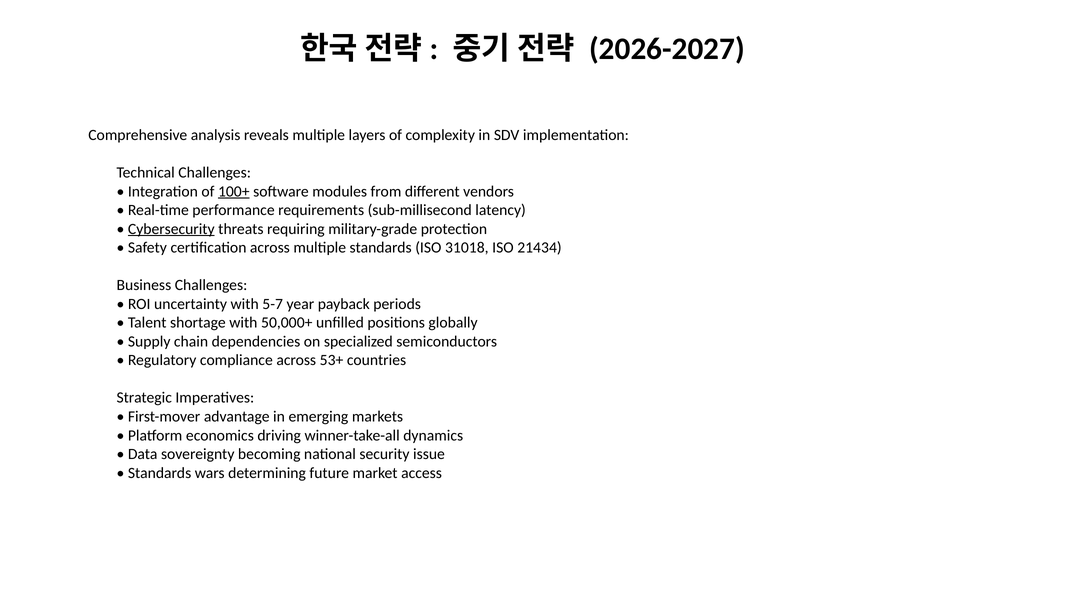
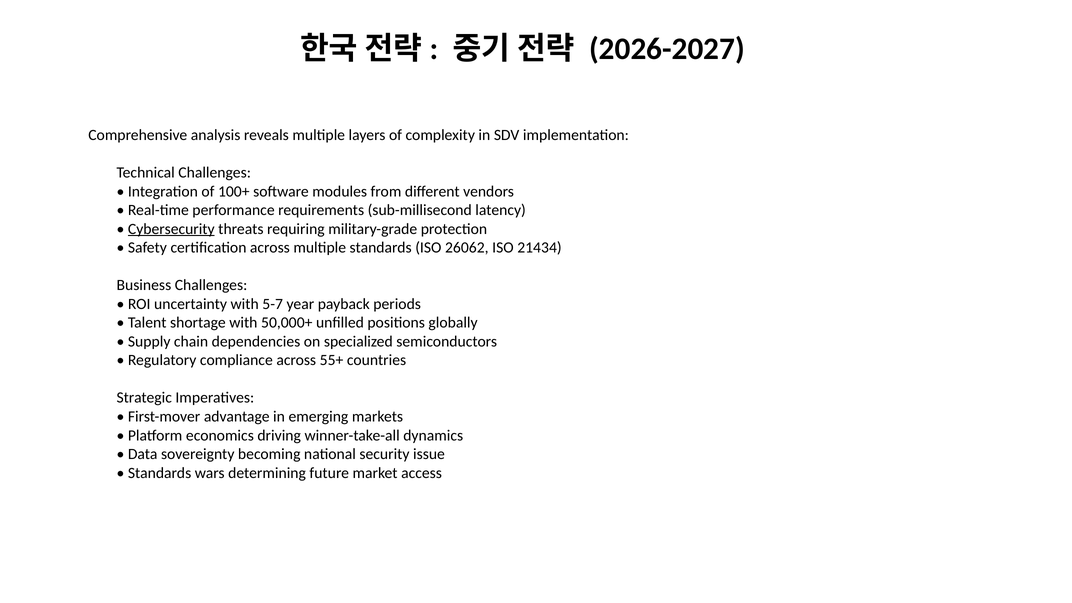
100+ underline: present -> none
31018: 31018 -> 26062
53+: 53+ -> 55+
